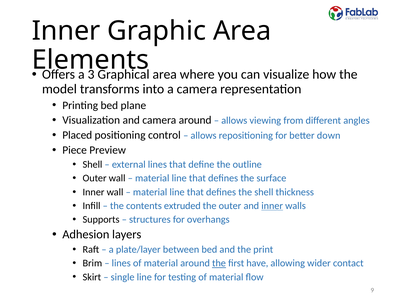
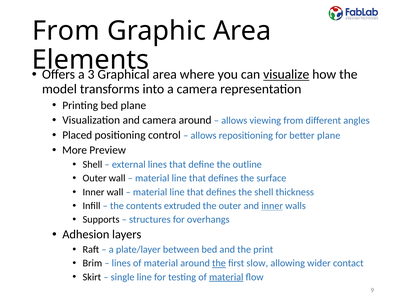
Inner at (66, 31): Inner -> From
visualize underline: none -> present
better down: down -> plane
Piece: Piece -> More
have: have -> slow
material at (226, 277) underline: none -> present
